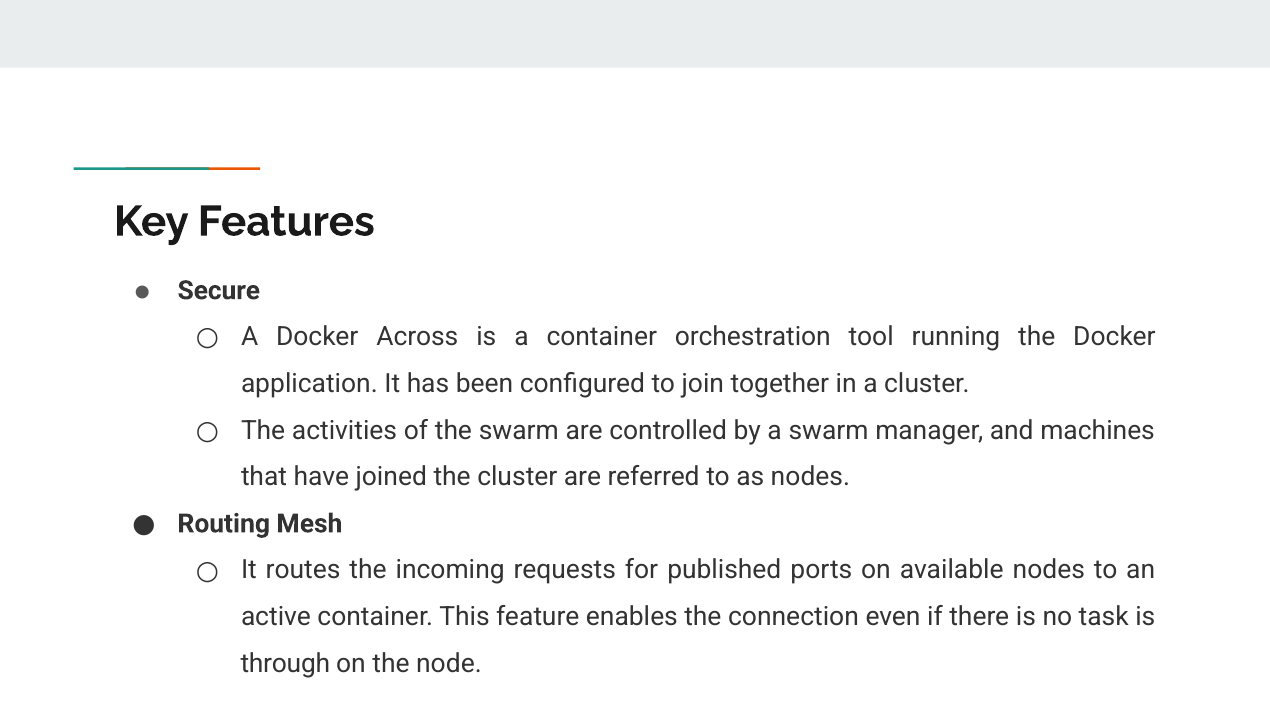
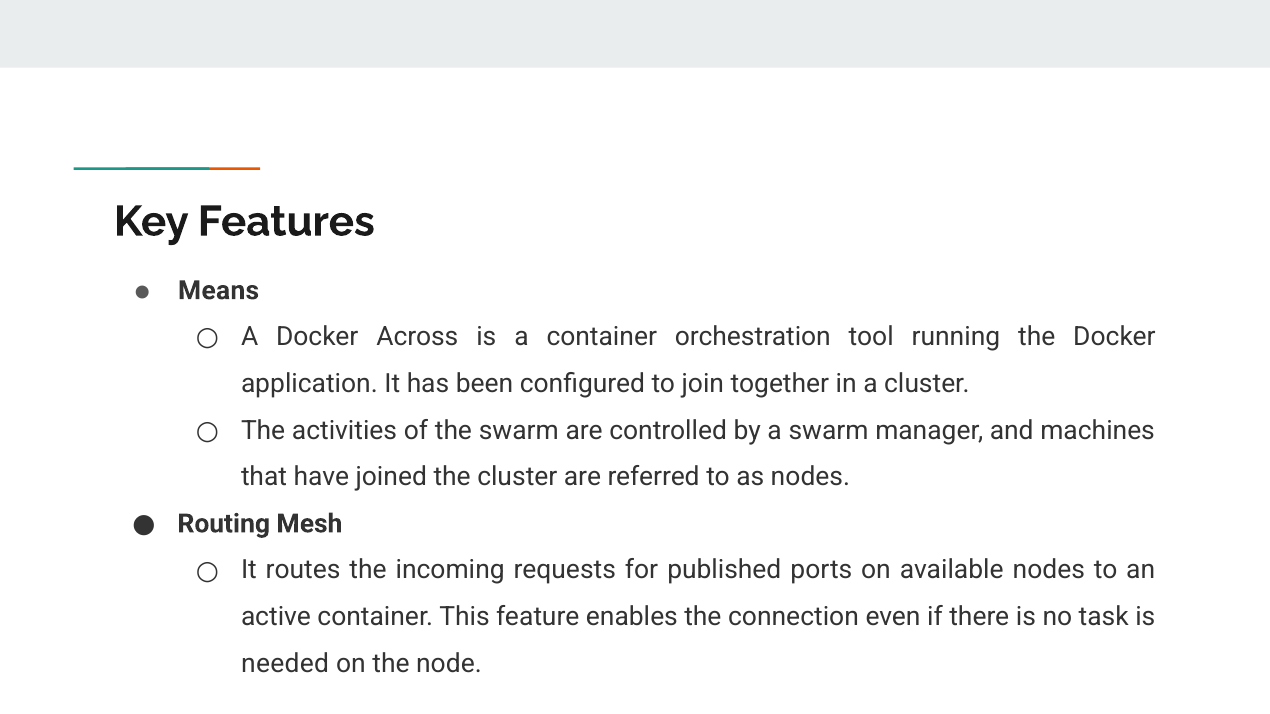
Secure: Secure -> Means
through: through -> needed
